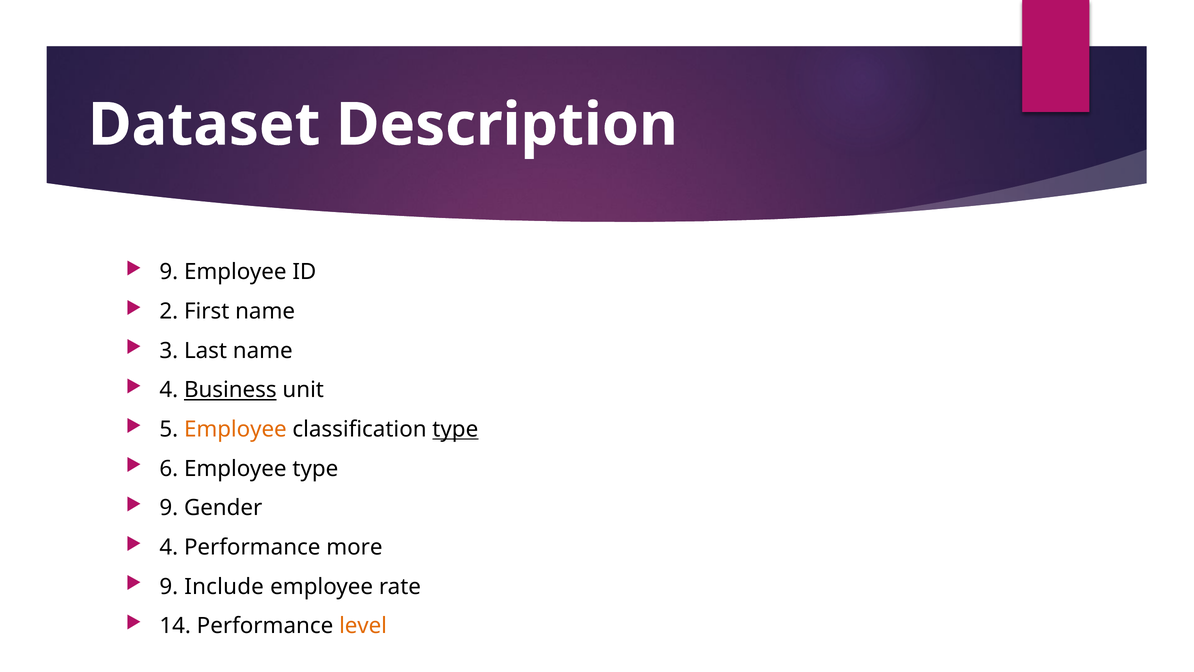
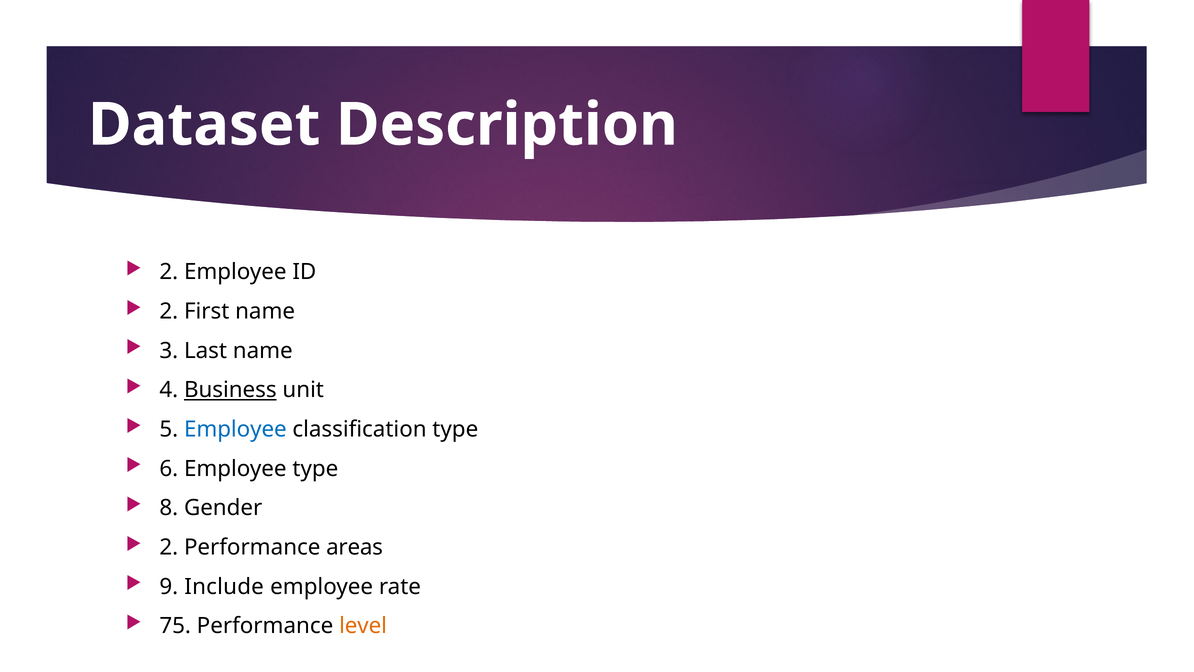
9 at (169, 272): 9 -> 2
Employee at (235, 429) colour: orange -> blue
type at (455, 429) underline: present -> none
9 at (169, 508): 9 -> 8
4 at (169, 547): 4 -> 2
more: more -> areas
14: 14 -> 75
